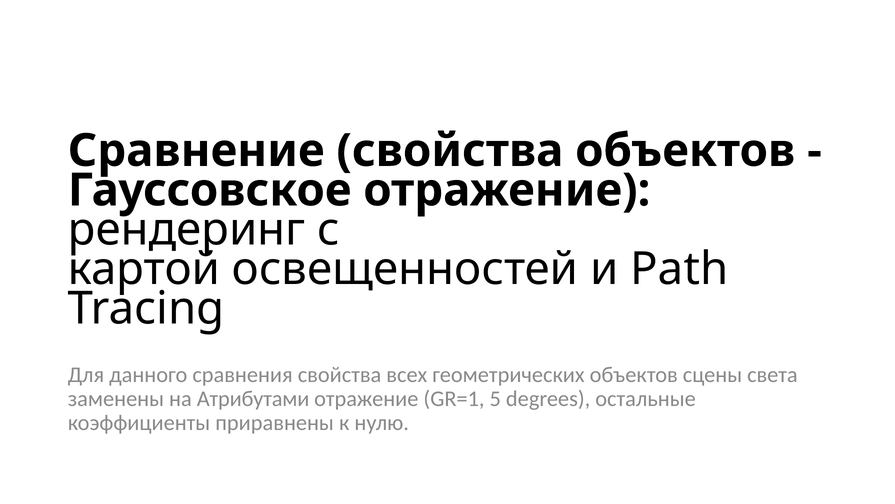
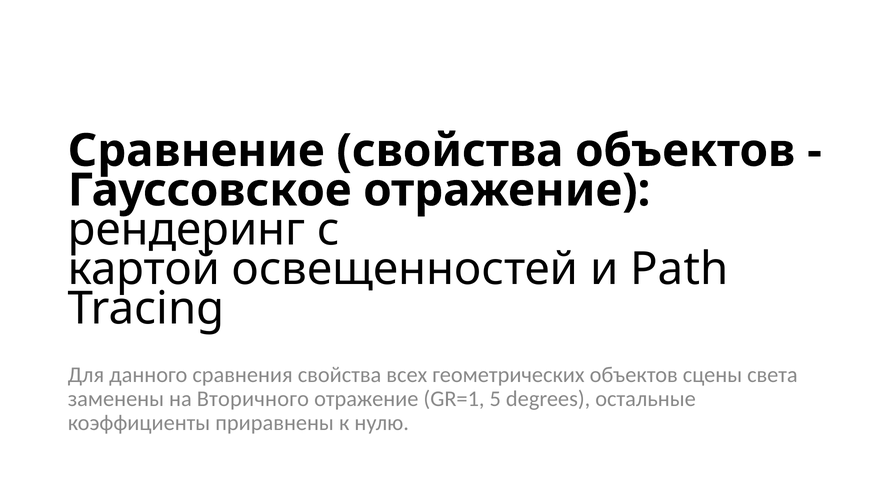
Атрибутами: Атрибутами -> Вторичного
